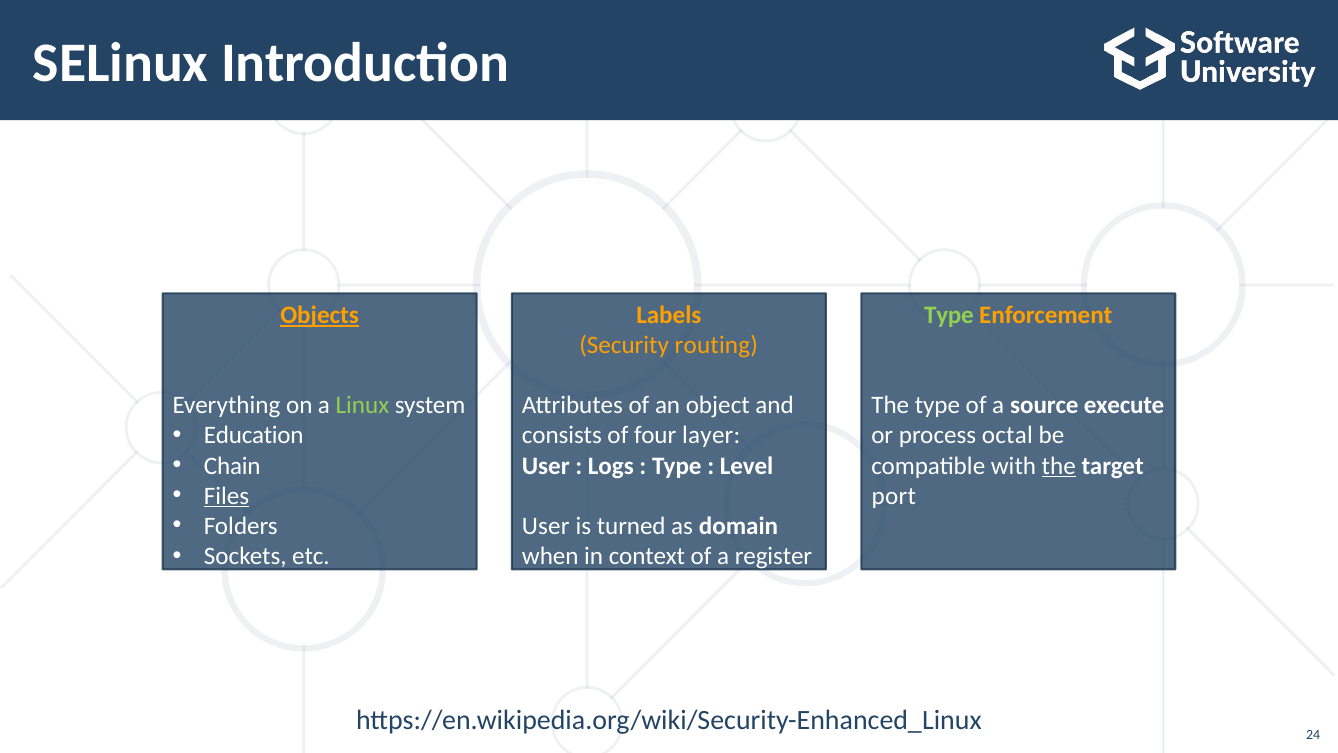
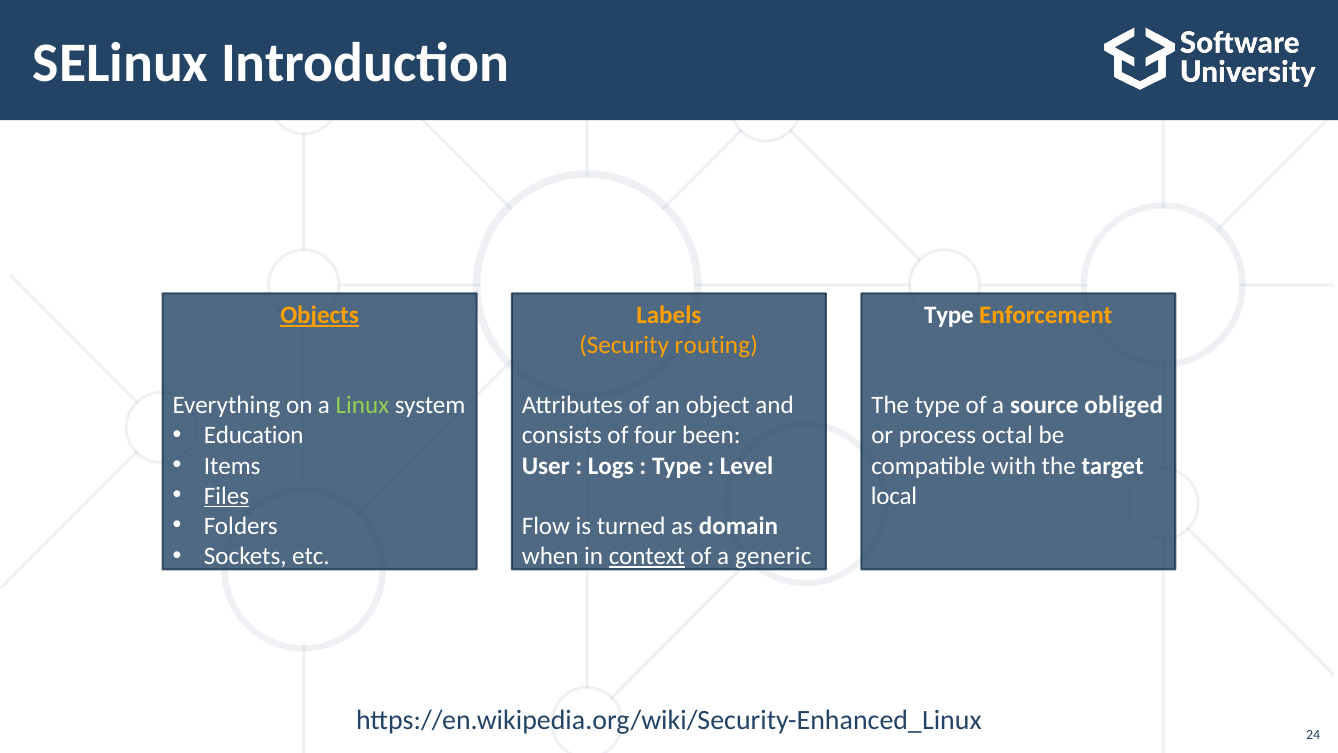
Type at (949, 315) colour: light green -> white
execute: execute -> obliged
layer: layer -> been
Chain: Chain -> Items
the at (1059, 466) underline: present -> none
port: port -> local
User at (546, 526): User -> Flow
context underline: none -> present
register: register -> generic
